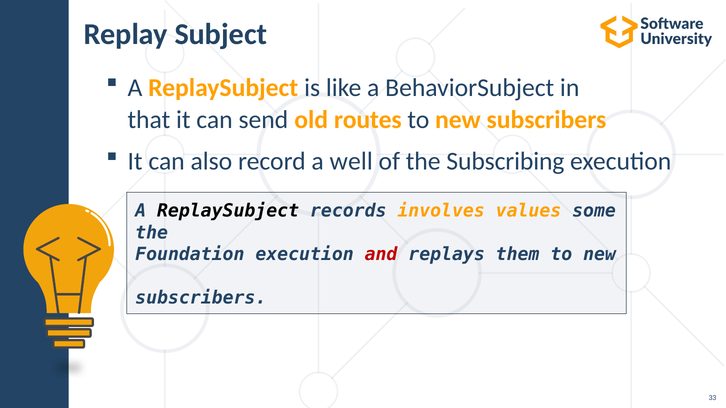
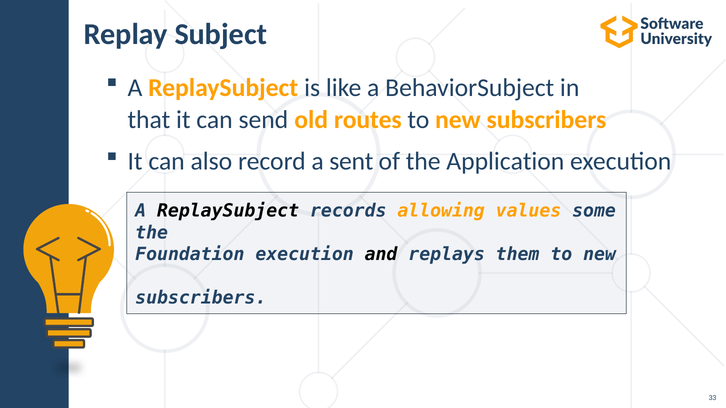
well: well -> sent
Subscribing: Subscribing -> Application
involves: involves -> allowing
and colour: red -> black
